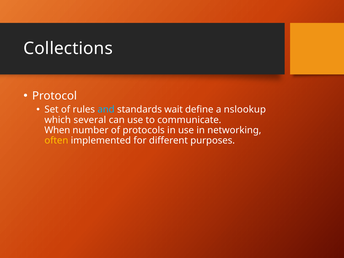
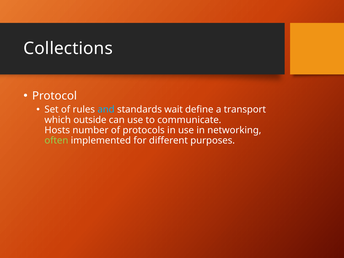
nslookup: nslookup -> transport
several: several -> outside
When: When -> Hosts
often colour: yellow -> light green
